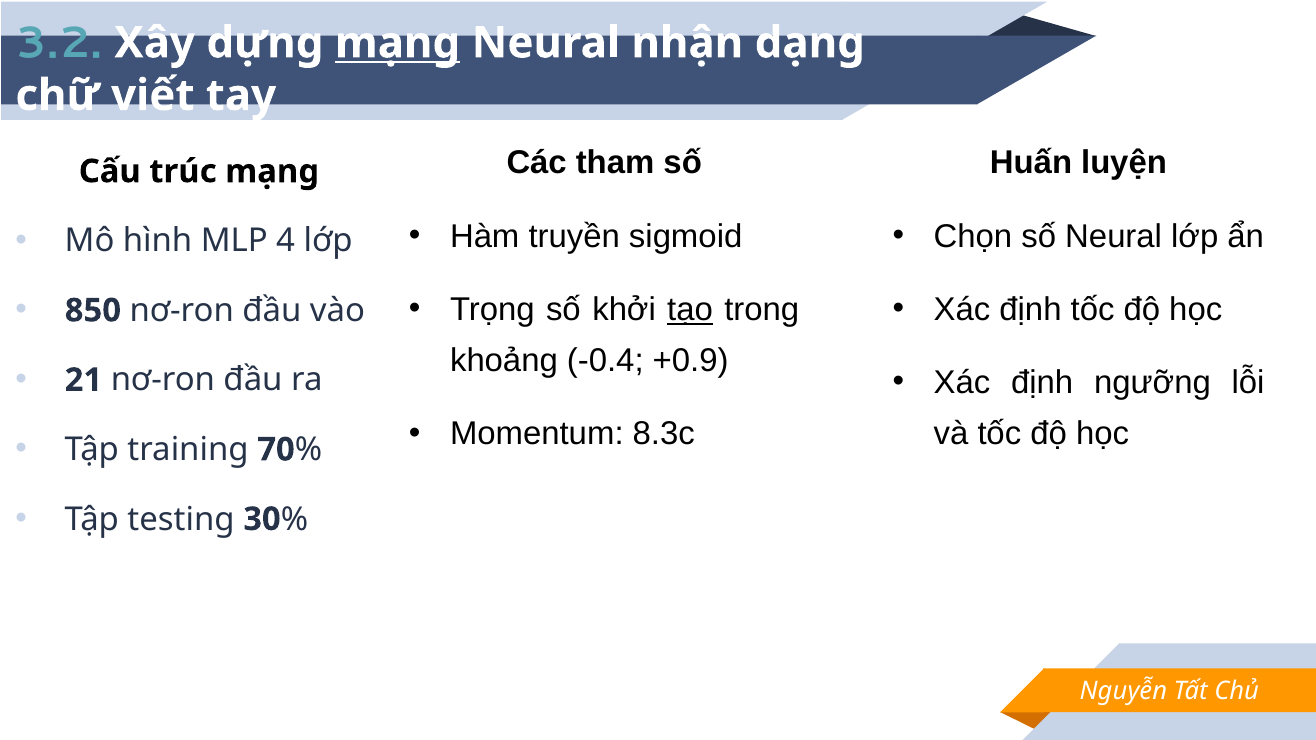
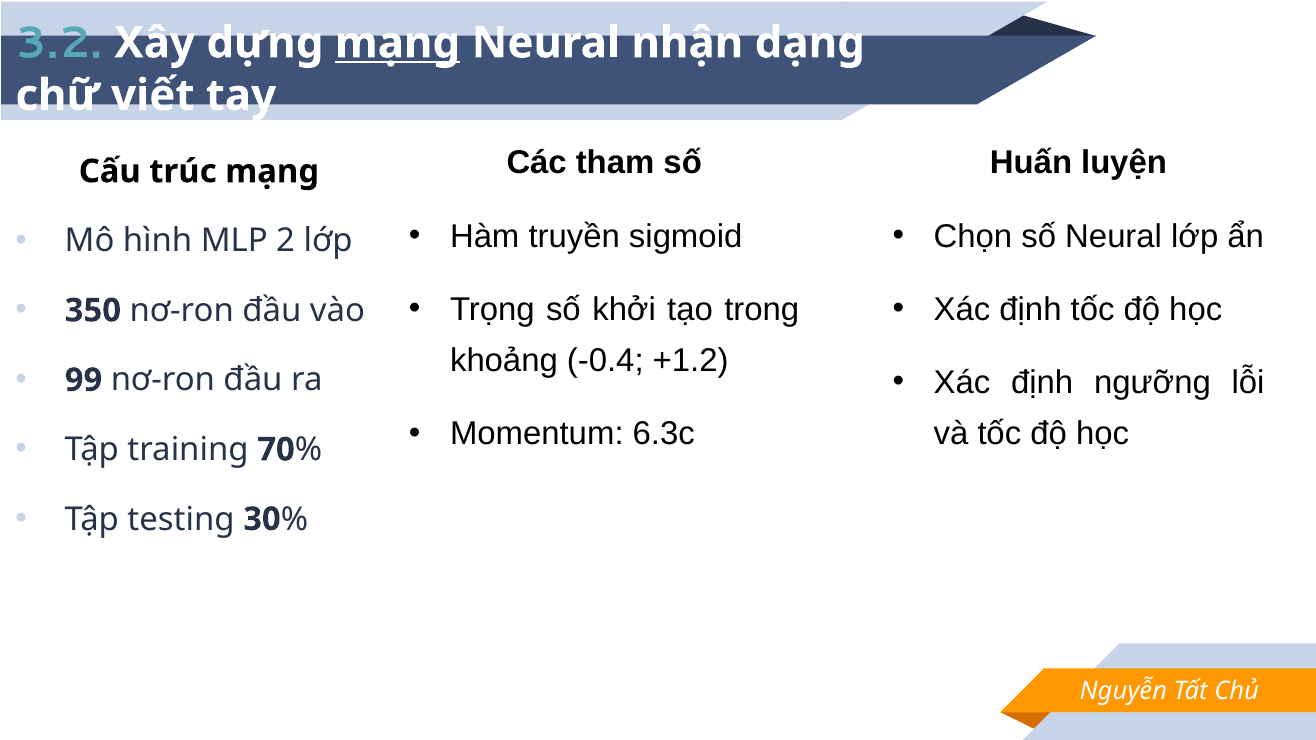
4: 4 -> 2
tạo underline: present -> none
850: 850 -> 350
+0.9: +0.9 -> +1.2
21: 21 -> 99
8.3c: 8.3c -> 6.3c
